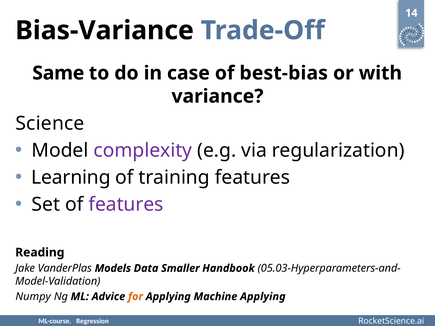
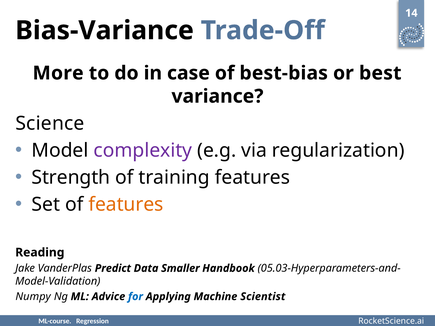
Same: Same -> More
with: with -> best
Learning: Learning -> Strength
features at (126, 205) colour: purple -> orange
Models: Models -> Predict
for colour: orange -> blue
Machine Applying: Applying -> Scientist
